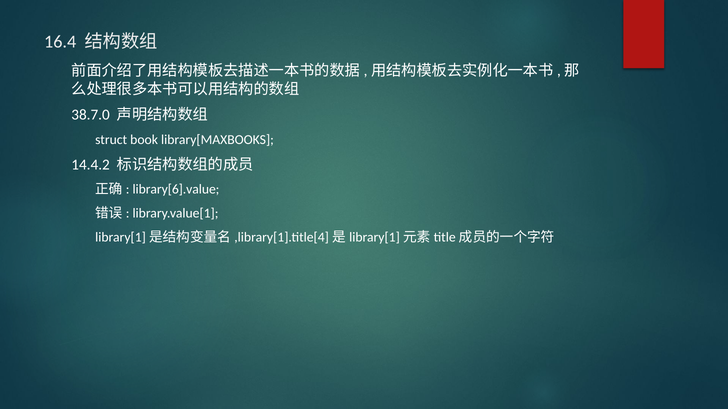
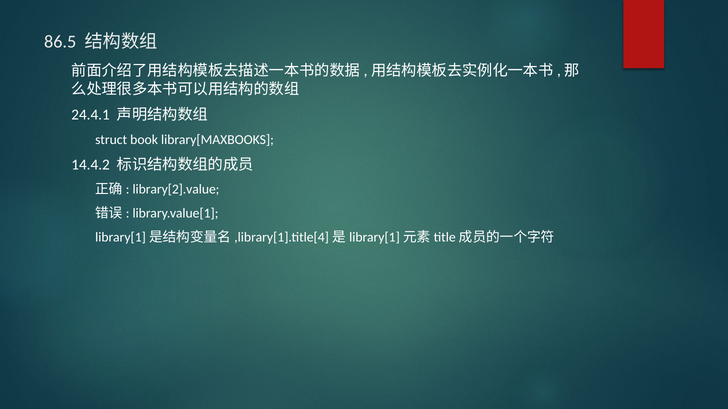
16.4: 16.4 -> 86.5
38.7.0: 38.7.0 -> 24.4.1
library[6].value: library[6].value -> library[2].value
